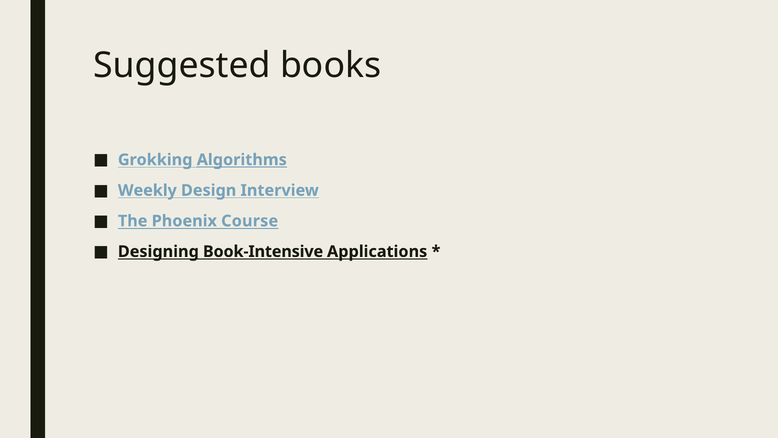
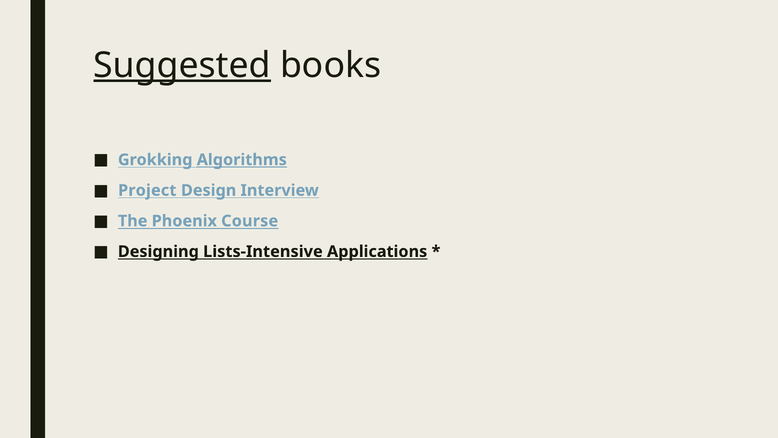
Suggested underline: none -> present
Weekly: Weekly -> Project
Book-Intensive: Book-Intensive -> Lists-Intensive
